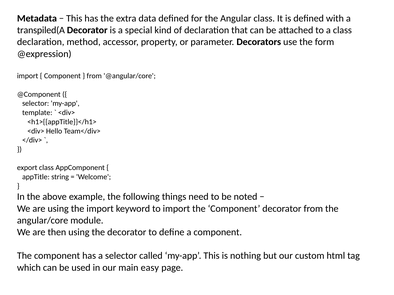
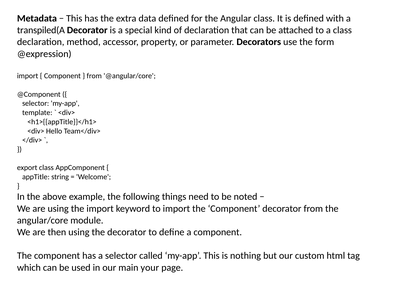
easy: easy -> your
